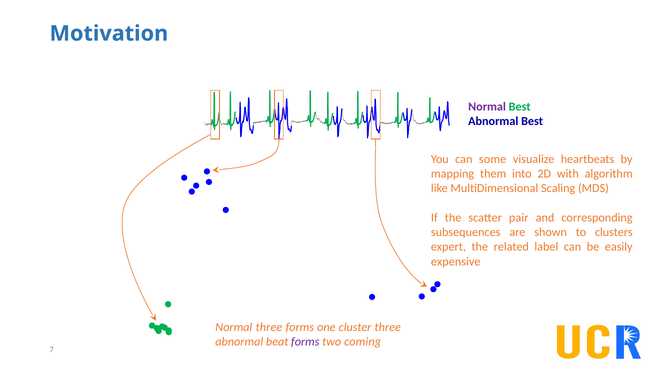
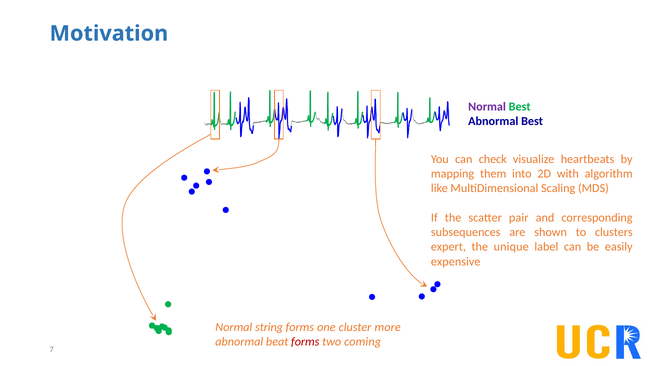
some: some -> check
related: related -> unique
Normal three: three -> string
cluster three: three -> more
forms at (305, 342) colour: purple -> red
